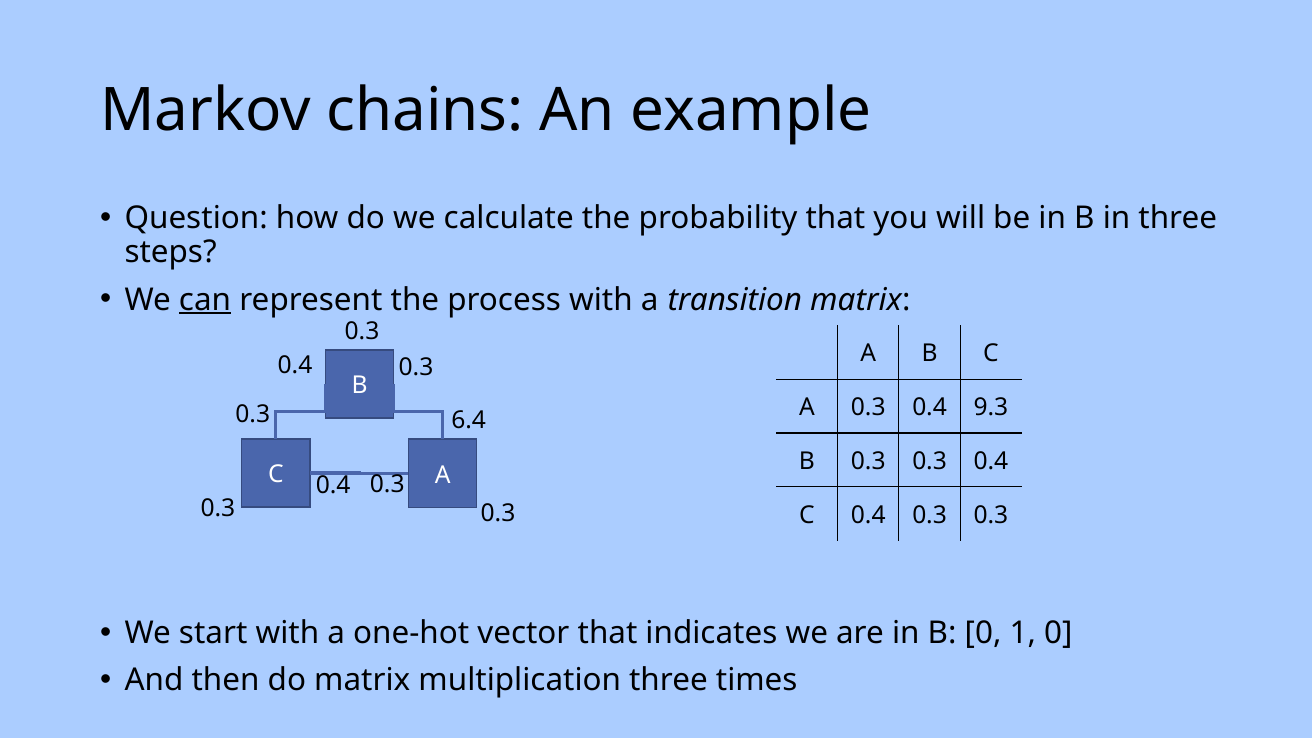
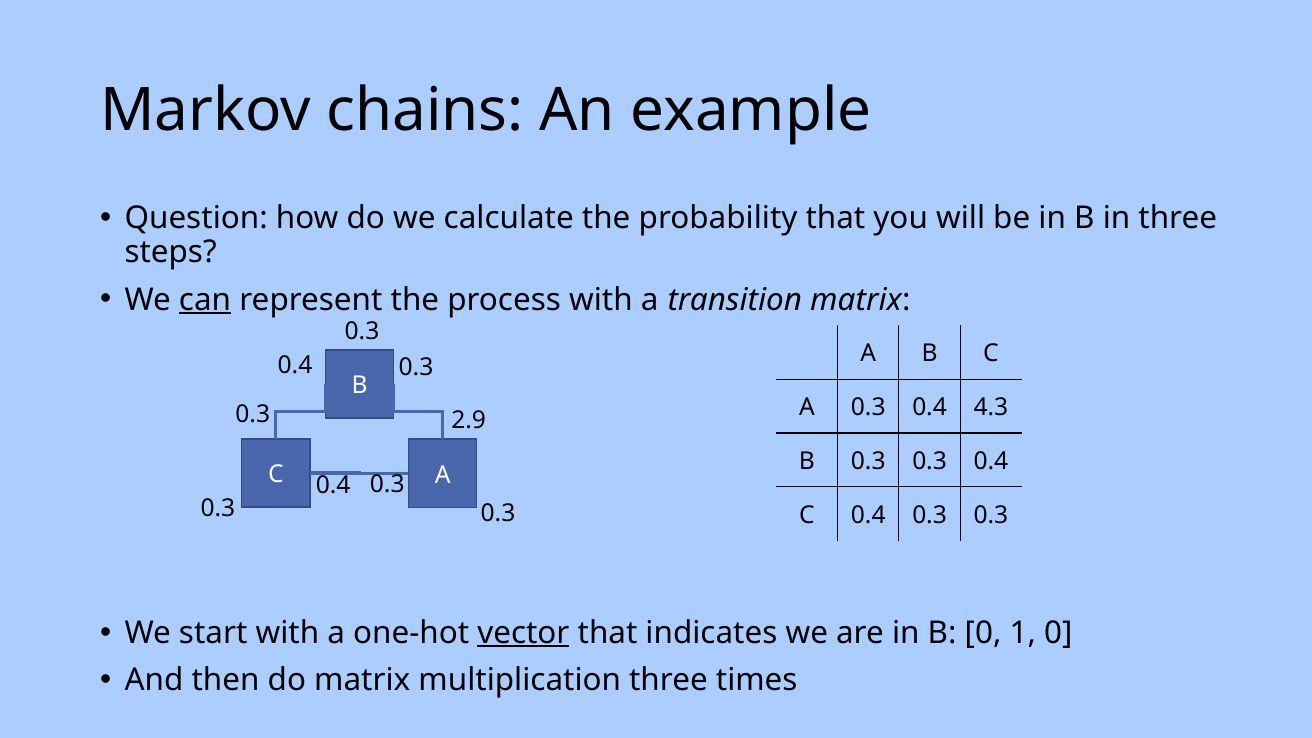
9.3: 9.3 -> 4.3
6.4: 6.4 -> 2.9
vector underline: none -> present
